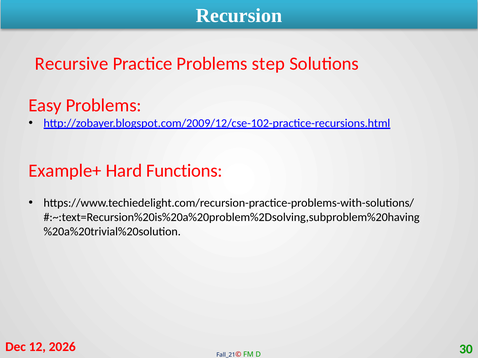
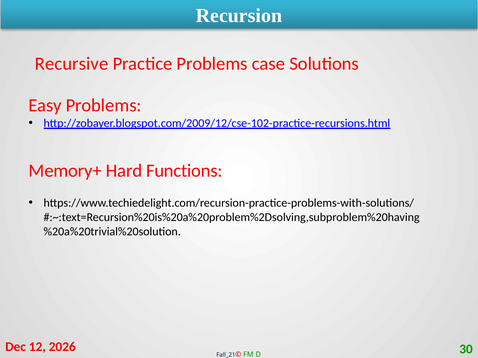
step: step -> case
Example+: Example+ -> Memory+
